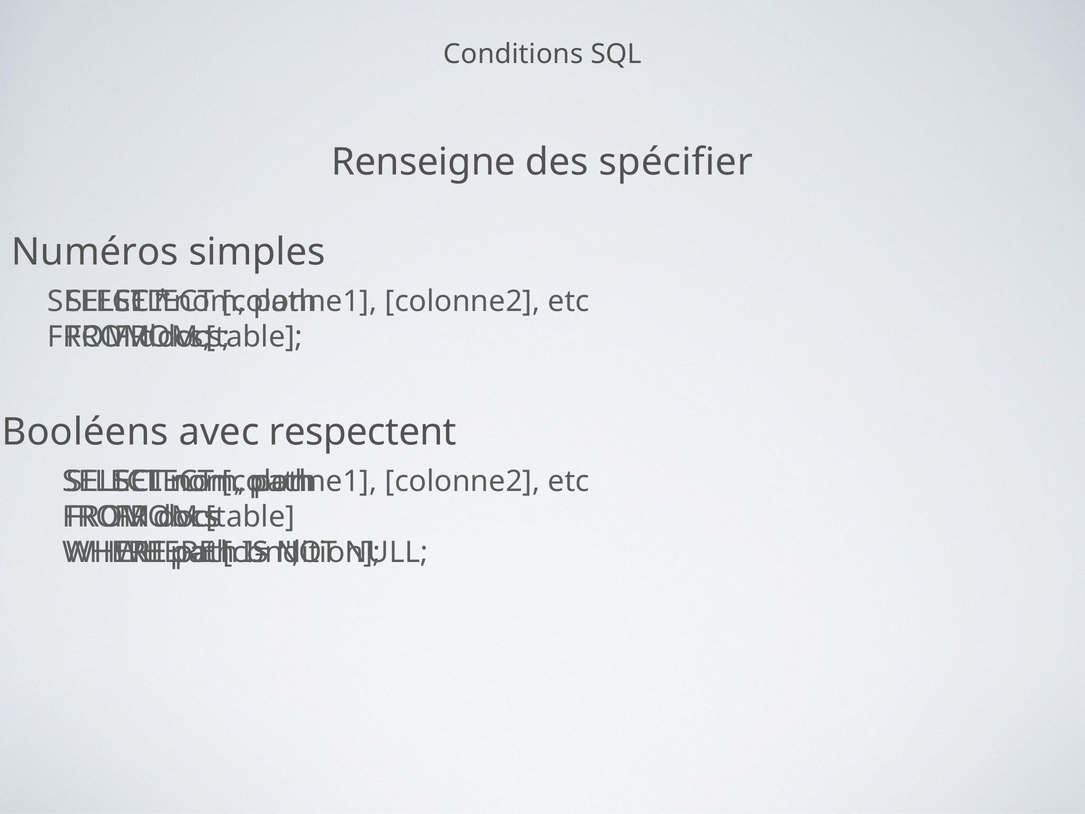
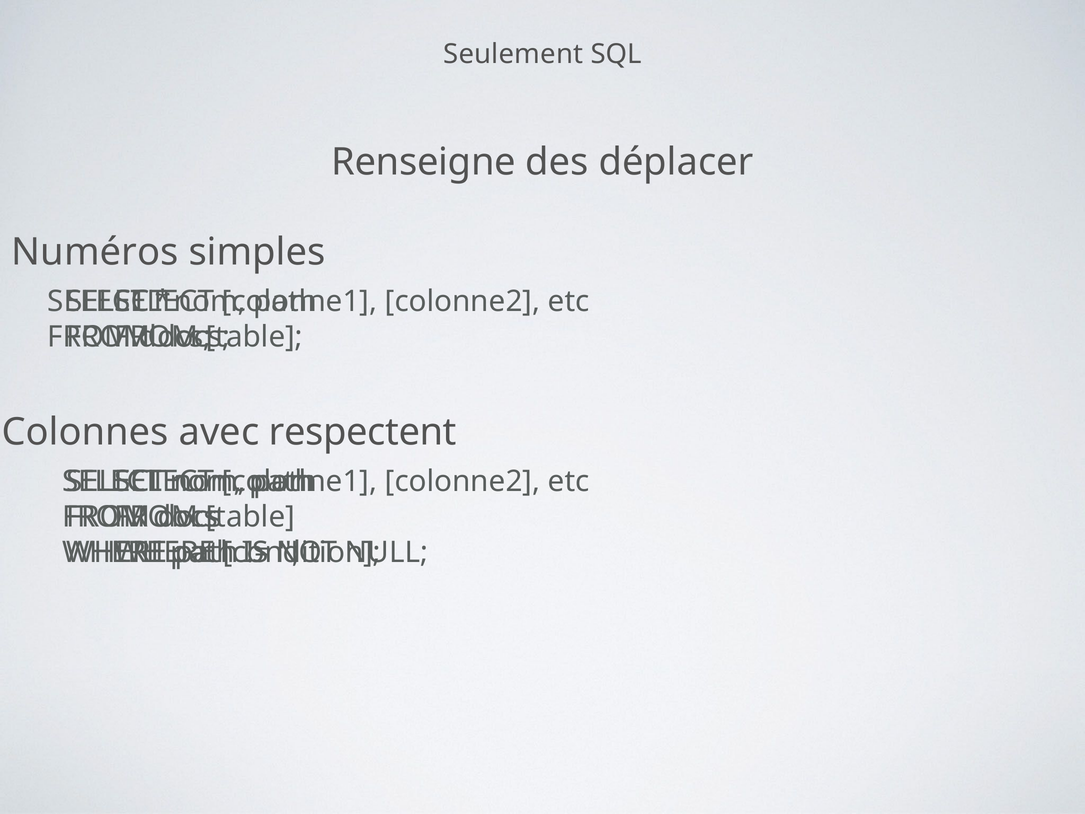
Conditions: Conditions -> Seulement
spécifier: spécifier -> déplacer
Booléens: Booléens -> Colonnes
